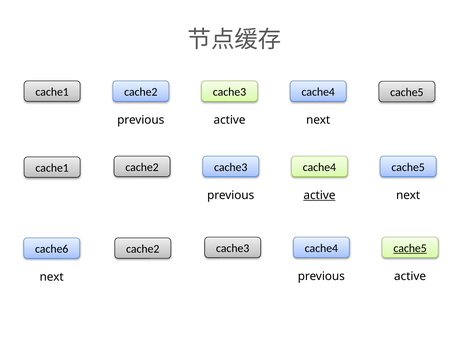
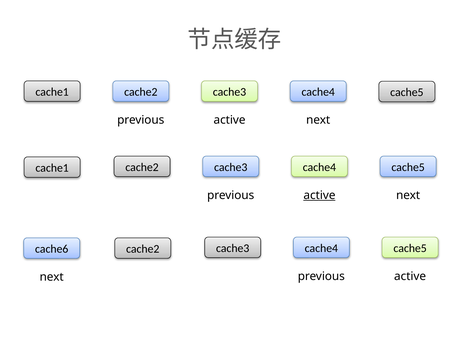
cache5 at (410, 248) underline: present -> none
